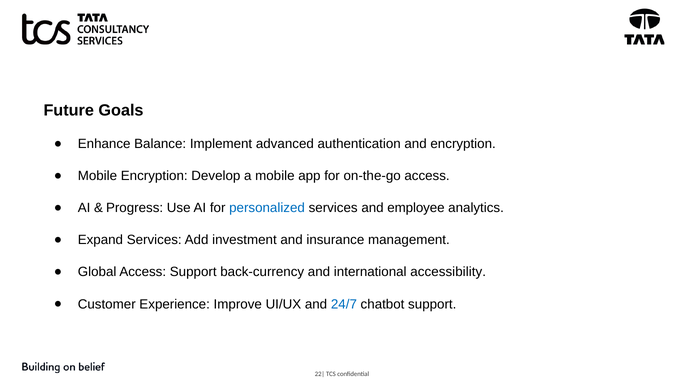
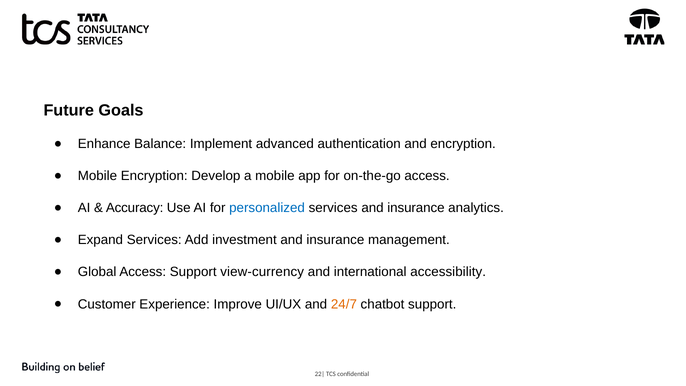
Progress: Progress -> Accuracy
services and employee: employee -> insurance
back-currency: back-currency -> view-currency
24/7 colour: blue -> orange
